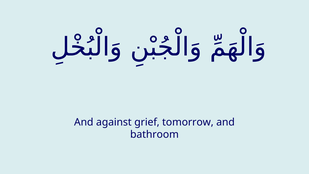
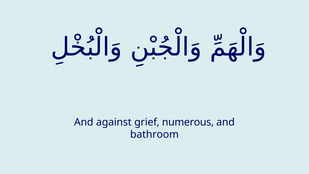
tomorrow: tomorrow -> numerous
